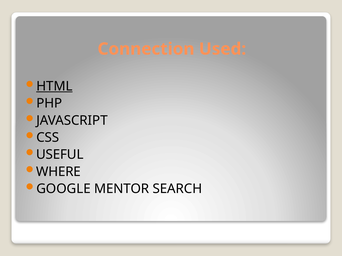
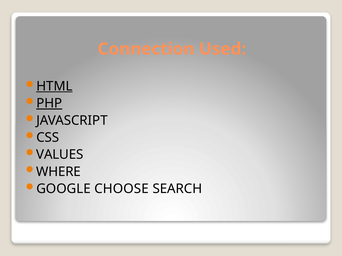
PHP underline: none -> present
USEFUL: USEFUL -> VALUES
MENTOR: MENTOR -> CHOOSE
